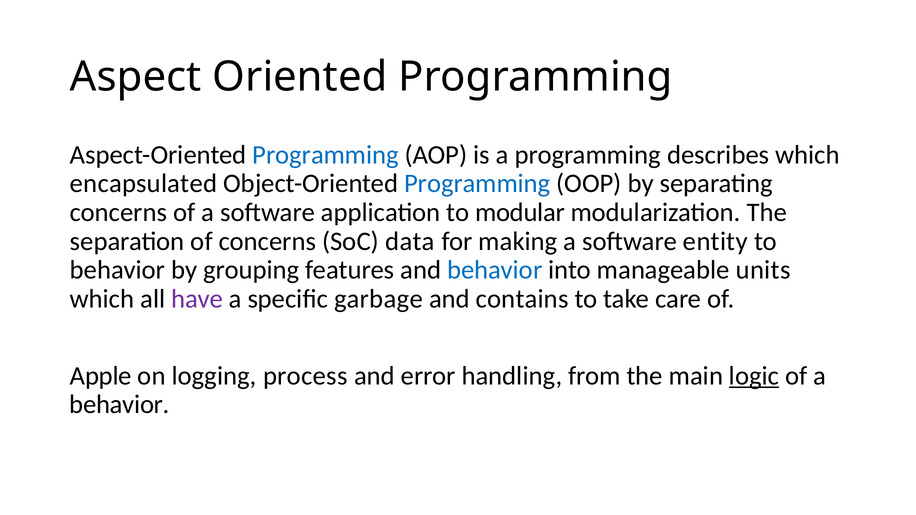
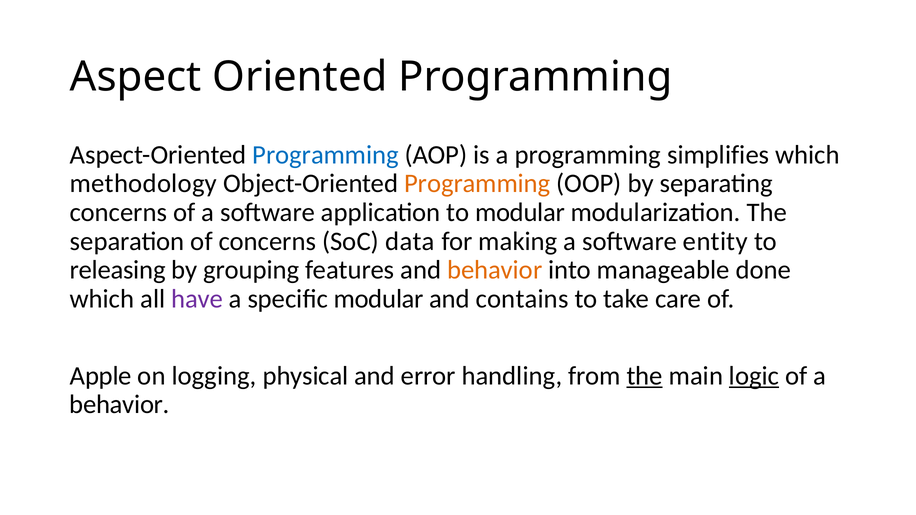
describes: describes -> simplifies
encapsulated: encapsulated -> methodology
Programming at (477, 184) colour: blue -> orange
behavior at (118, 270): behavior -> releasing
behavior at (495, 270) colour: blue -> orange
units: units -> done
specific garbage: garbage -> modular
process: process -> physical
the at (645, 376) underline: none -> present
